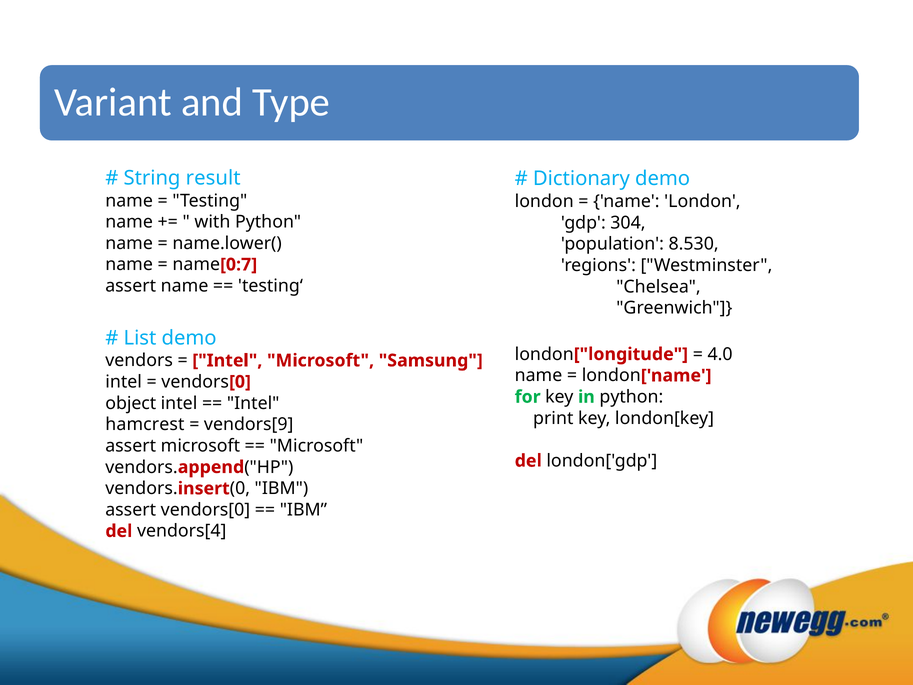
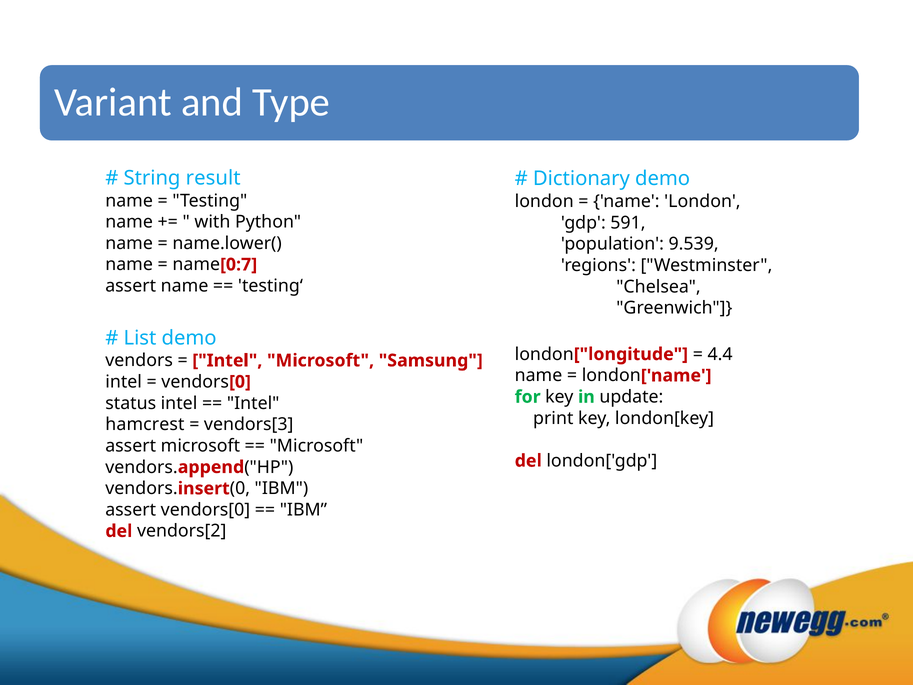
304: 304 -> 591
8.530: 8.530 -> 9.539
4.0: 4.0 -> 4.4
in python: python -> update
object: object -> status
vendors[9: vendors[9 -> vendors[3
vendors[4: vendors[4 -> vendors[2
